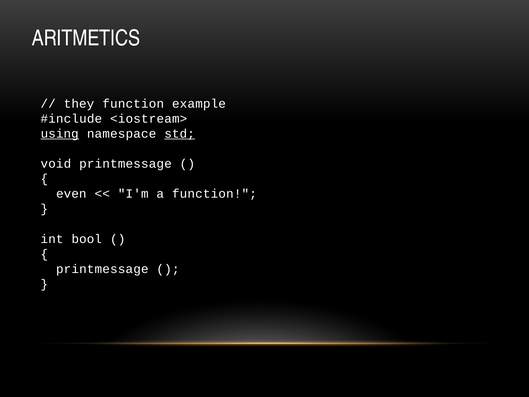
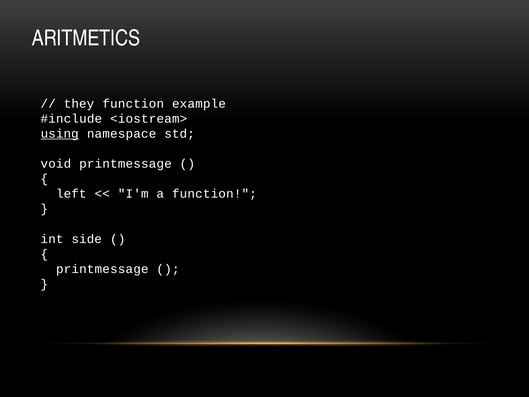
std underline: present -> none
even: even -> left
bool: bool -> side
